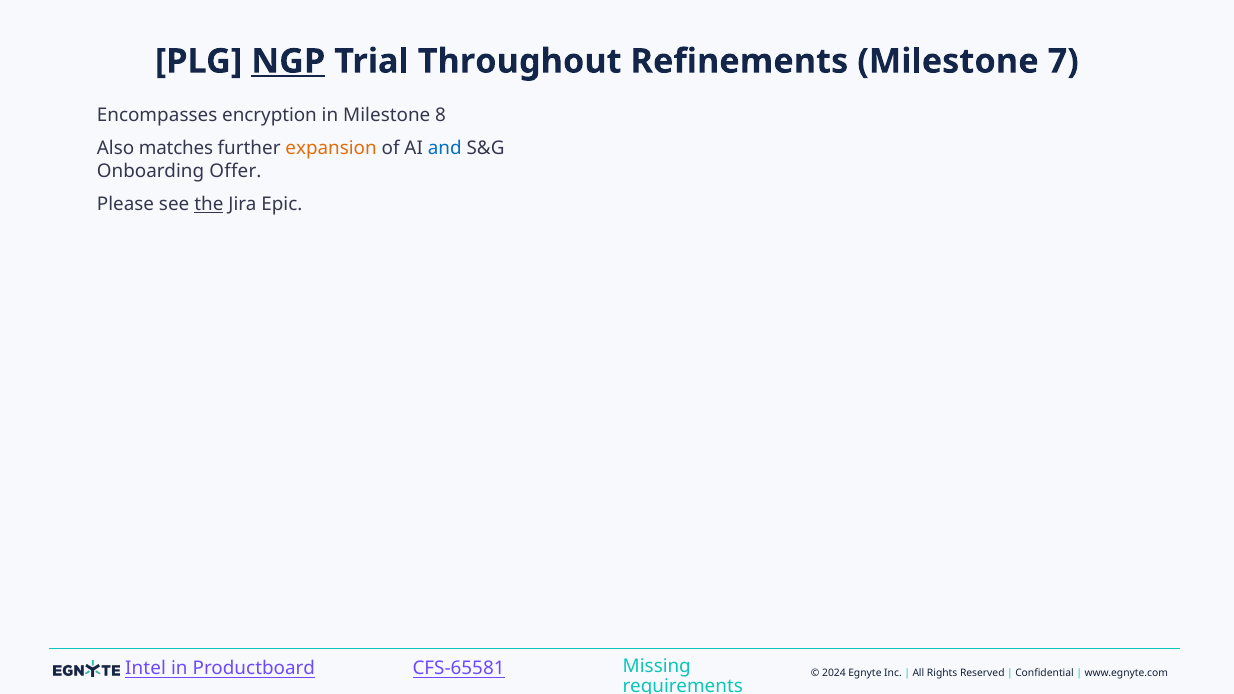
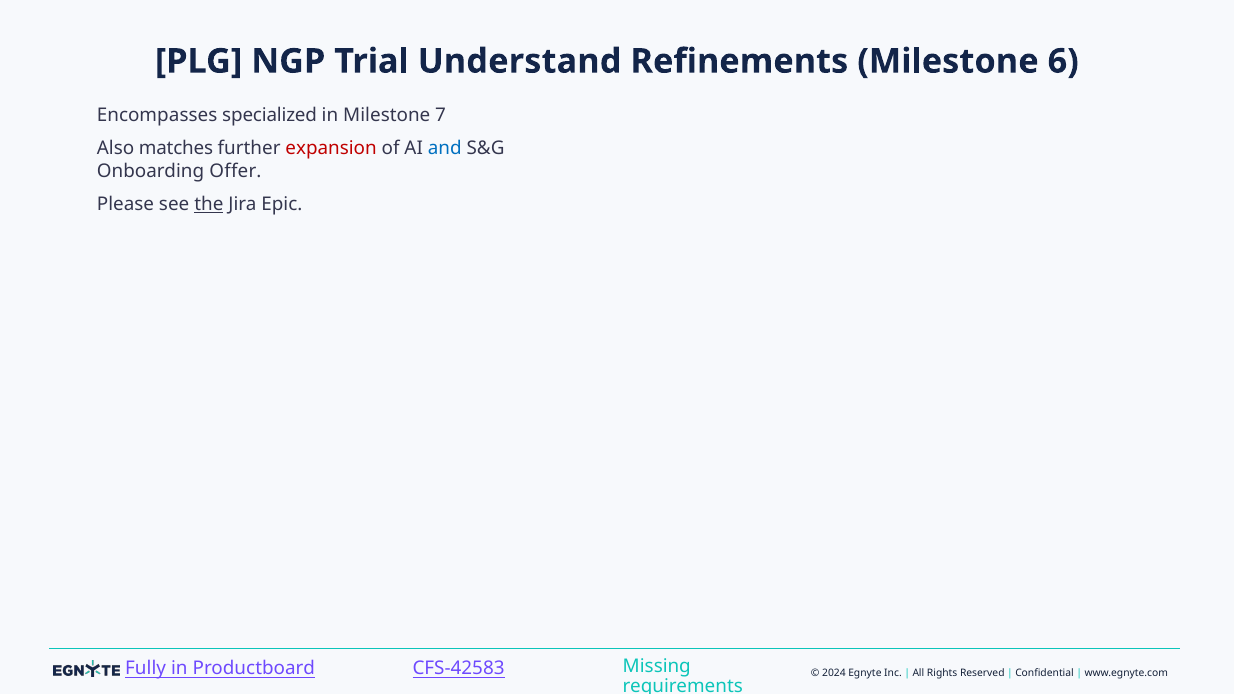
NGP underline: present -> none
Throughout: Throughout -> Understand
7: 7 -> 6
encryption: encryption -> specialized
8: 8 -> 7
expansion colour: orange -> red
Intel: Intel -> Fully
CFS-65581: CFS-65581 -> CFS-42583
